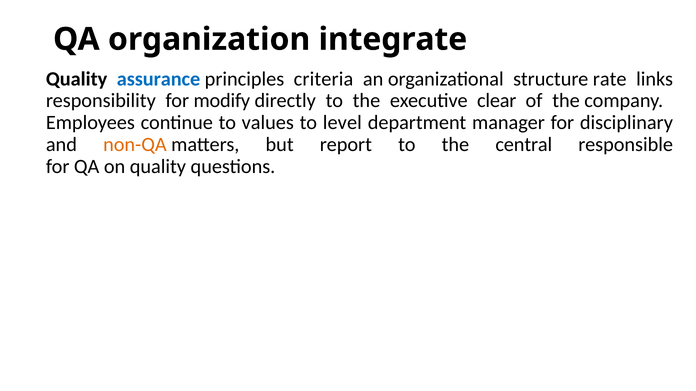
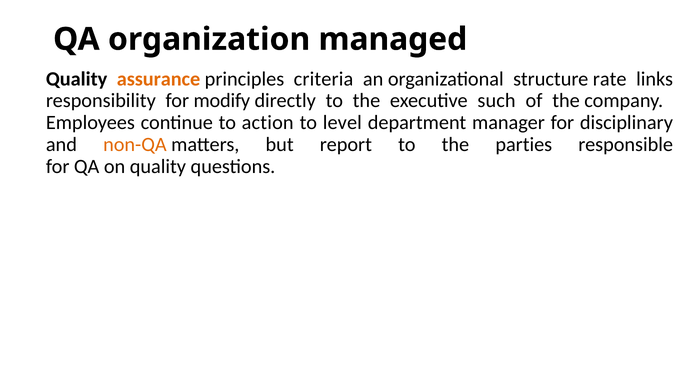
integrate: integrate -> managed
assurance colour: blue -> orange
clear: clear -> such
values: values -> action
central: central -> parties
